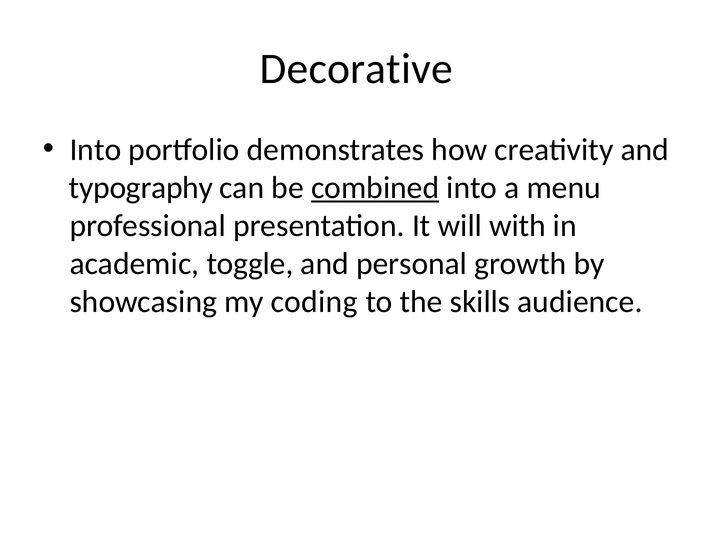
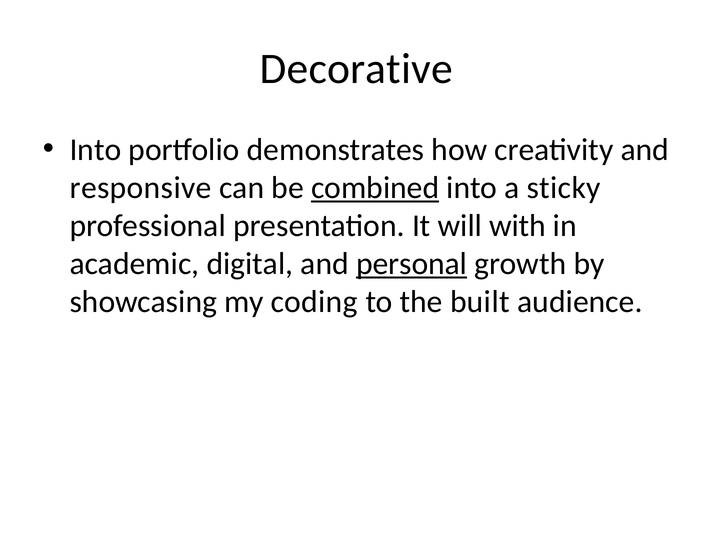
typography: typography -> responsive
menu: menu -> sticky
toggle: toggle -> digital
personal underline: none -> present
skills: skills -> built
